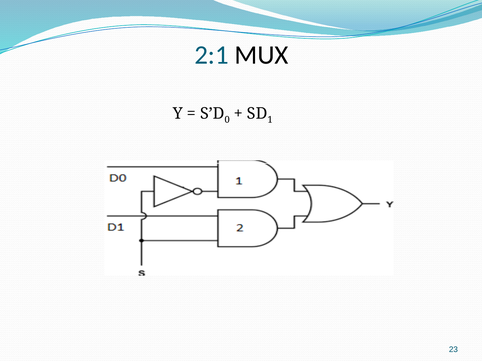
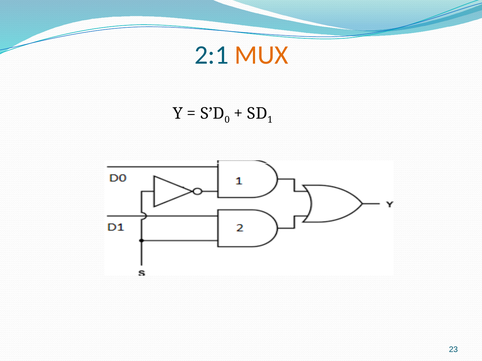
MUX colour: black -> orange
